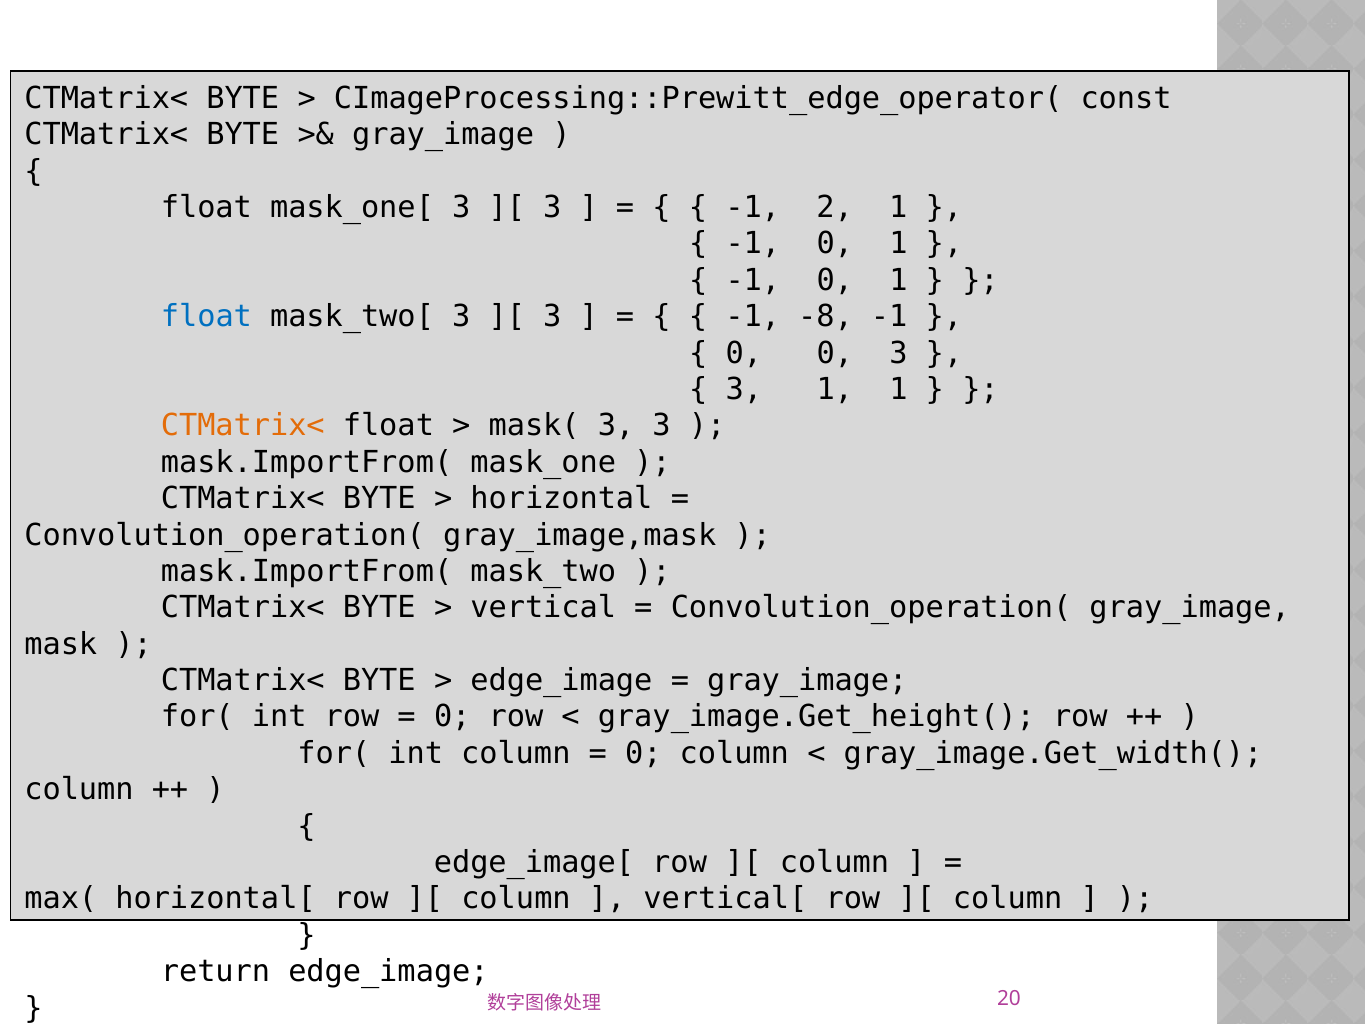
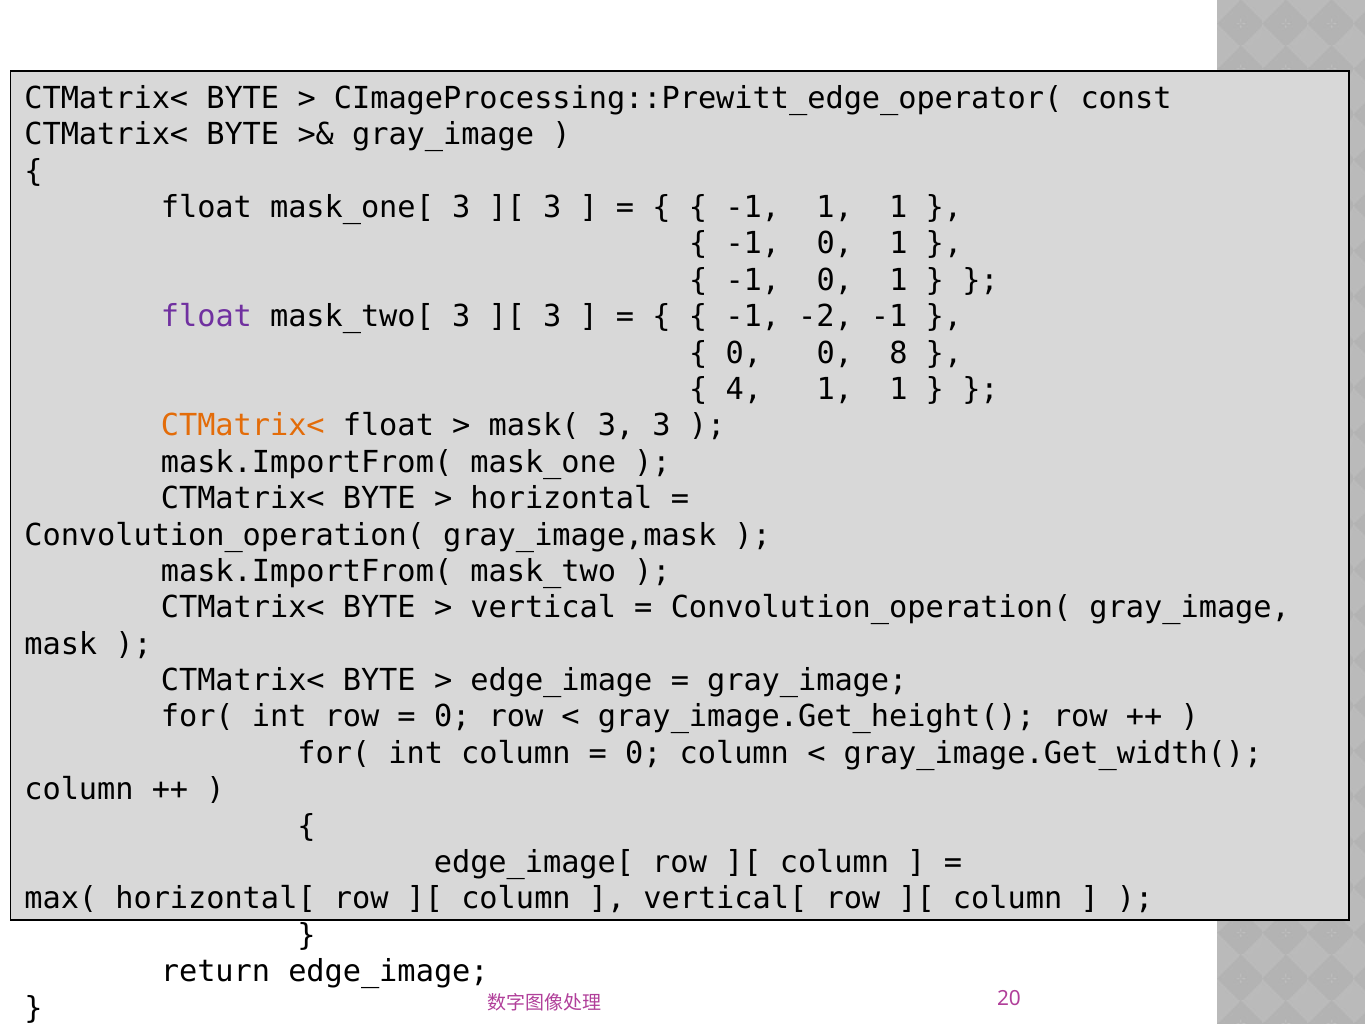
-1 2: 2 -> 1
float at (206, 317) colour: blue -> purple
-8: -8 -> -2
0 3: 3 -> 8
3 at (744, 389): 3 -> 4
